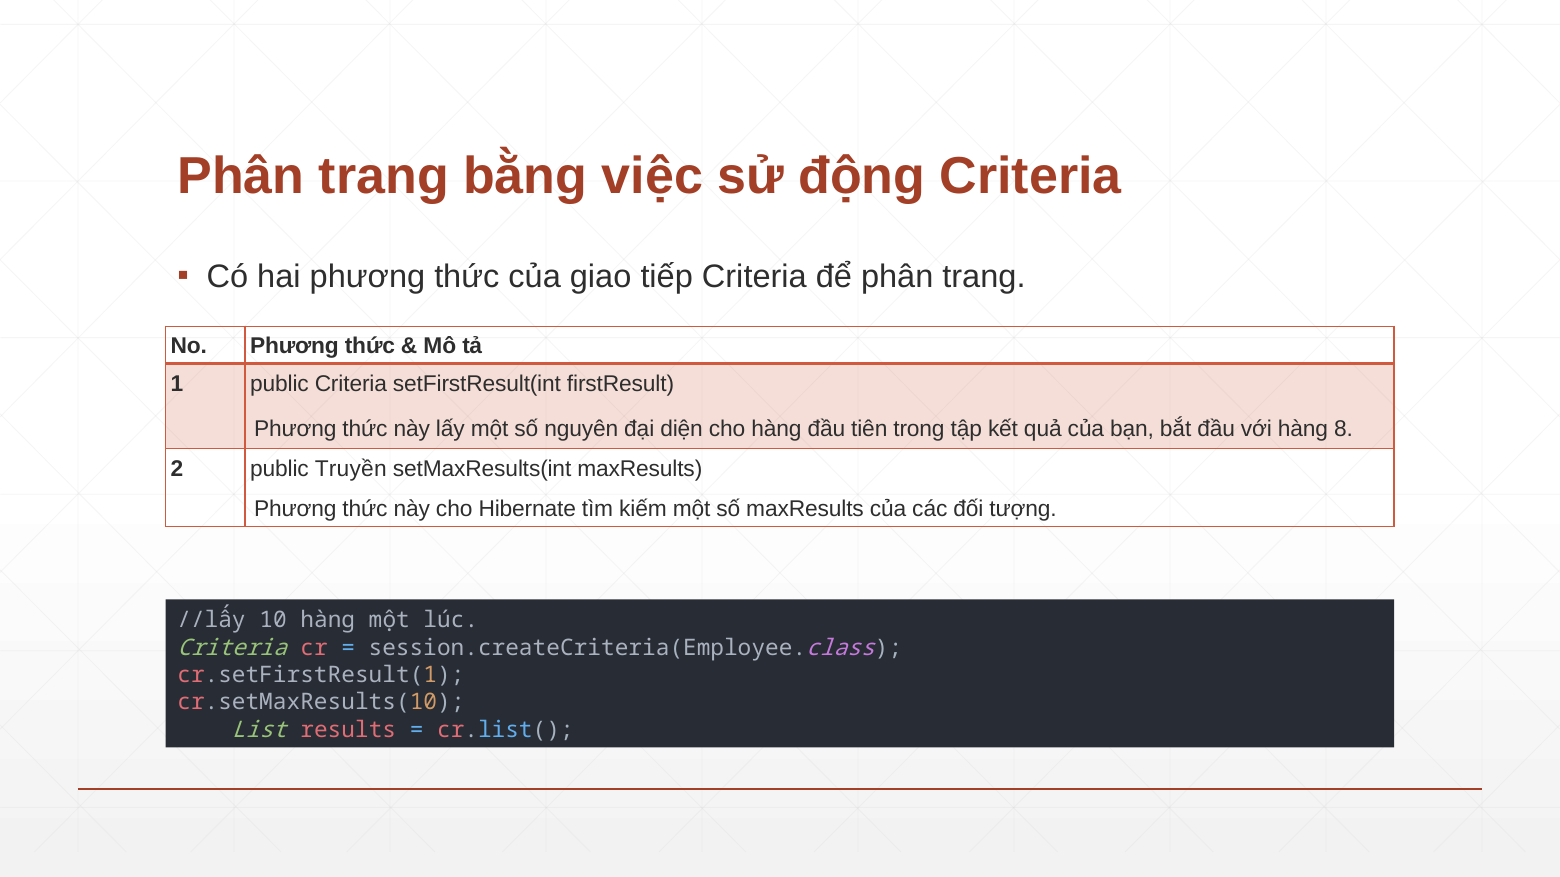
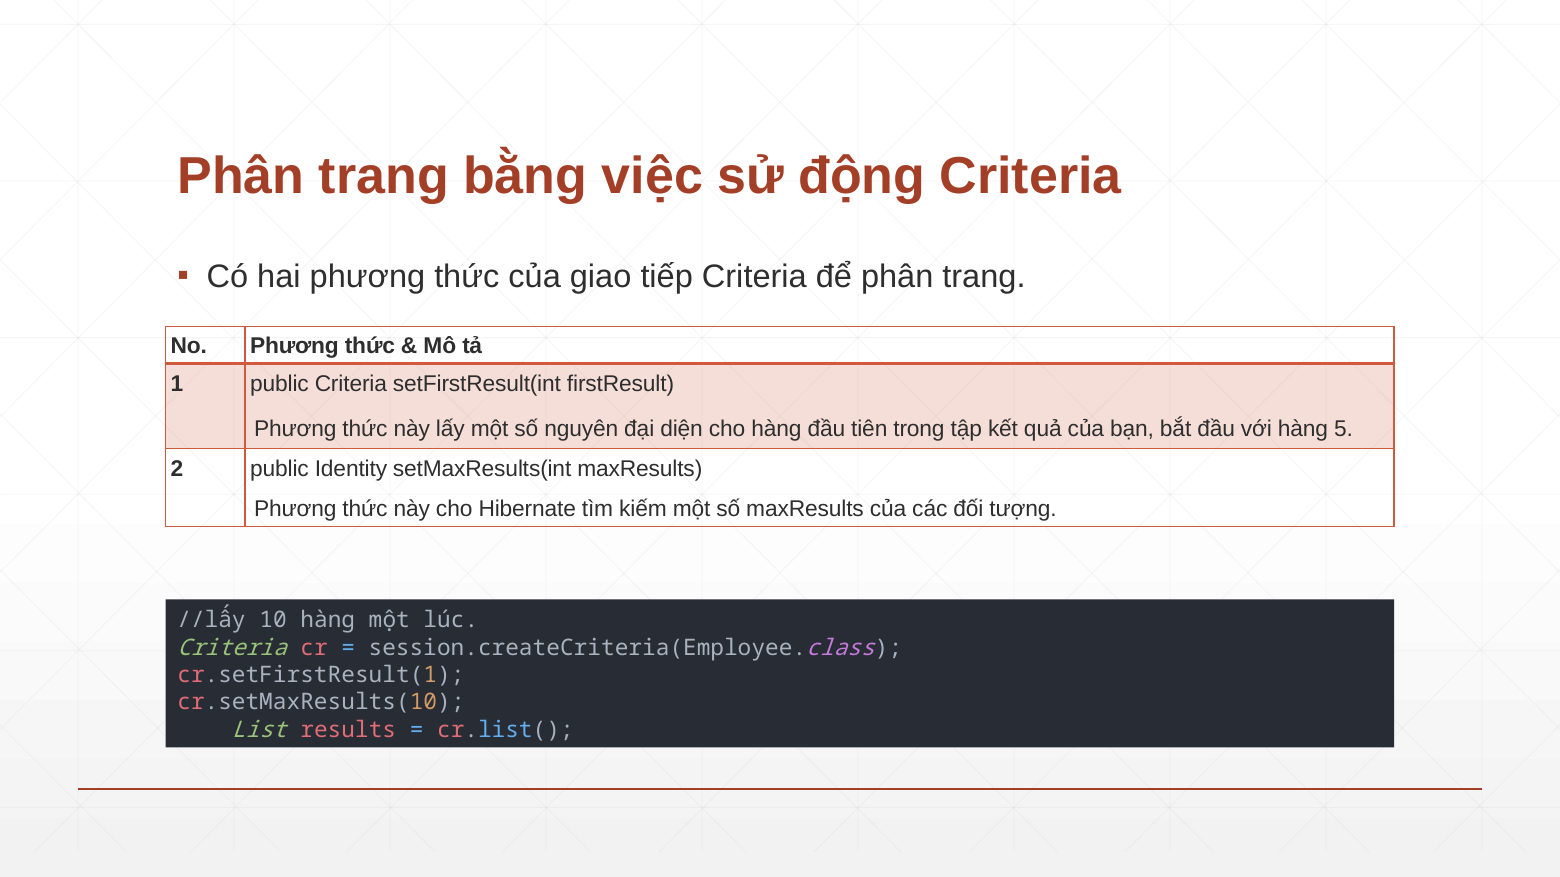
8: 8 -> 5
Truyền: Truyền -> Identity
